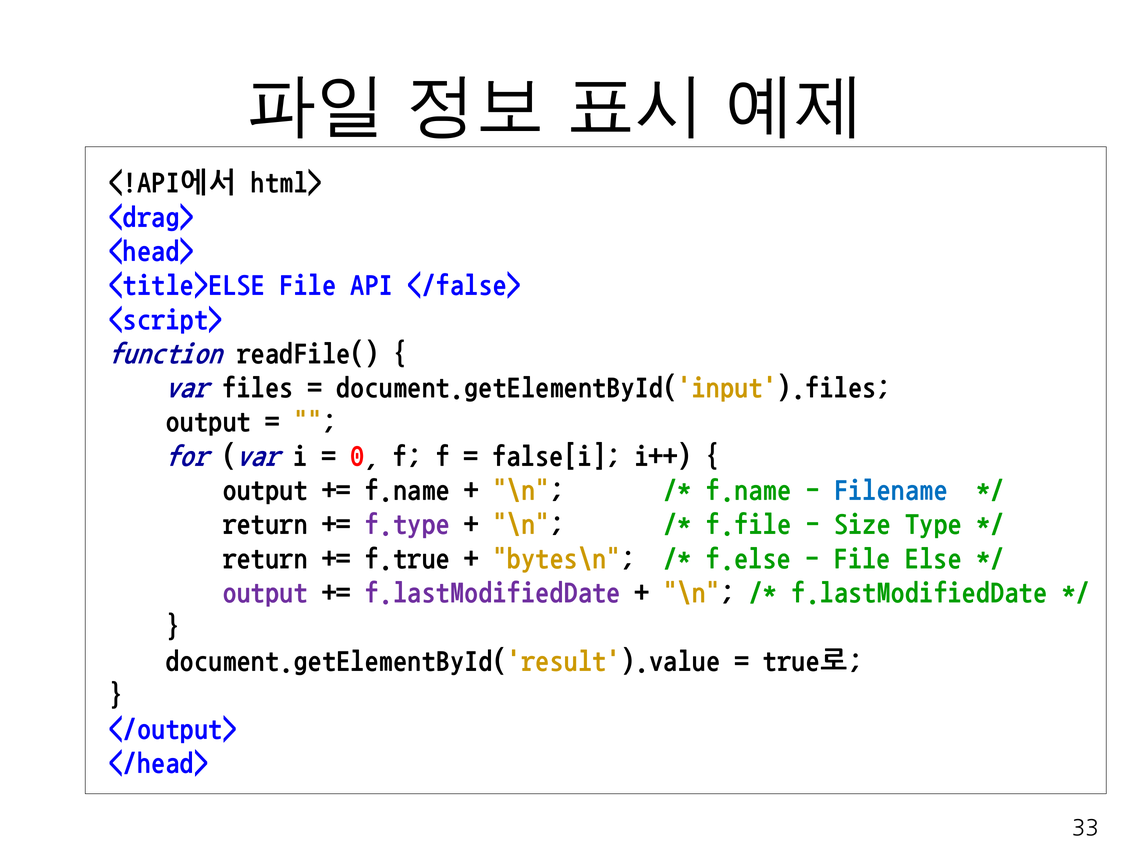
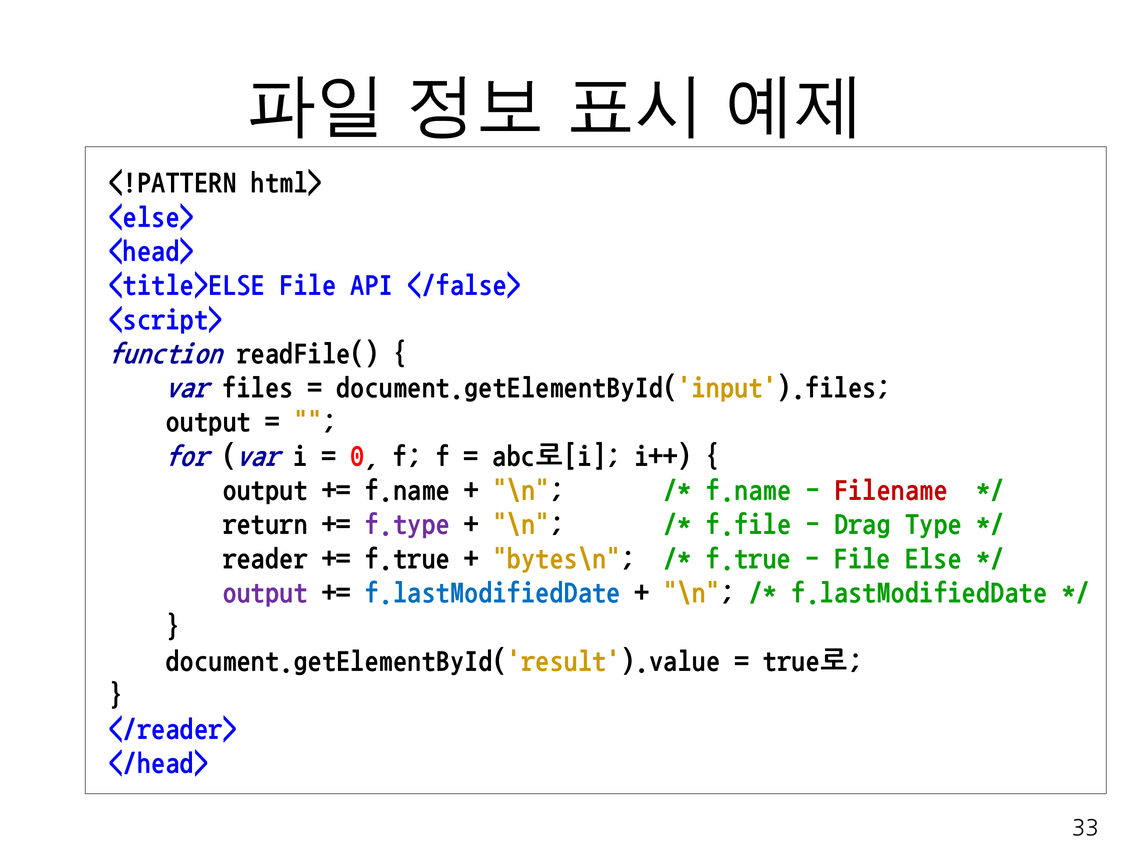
<!API에서: <!API에서 -> <!PATTERN
<drag>: <drag> -> <else>
false[i: false[i -> abc로[i
Filename colour: blue -> red
Size: Size -> Drag
return at (265, 558): return -> reader
f.else at (748, 558): f.else -> f.true
f.lastModifiedDate at (493, 592) colour: purple -> blue
</output>: </output> -> </reader>
